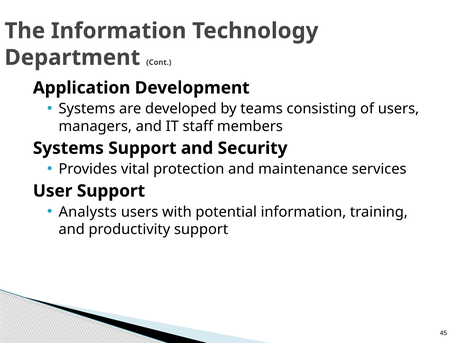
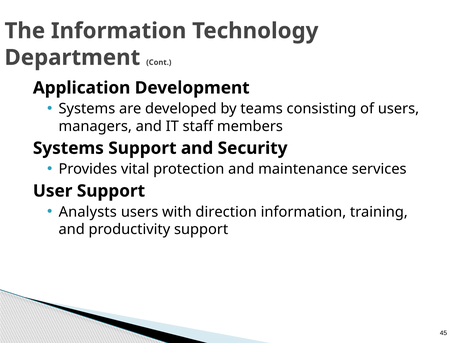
potential: potential -> direction
